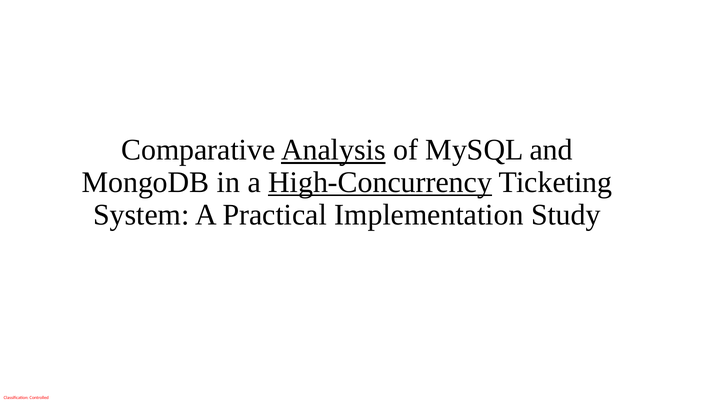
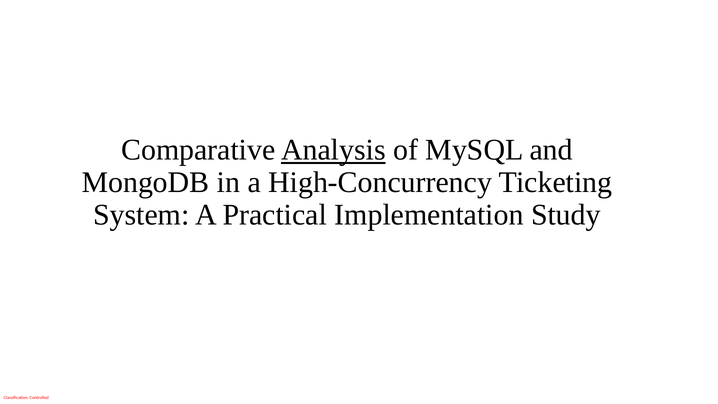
High-Concurrency underline: present -> none
